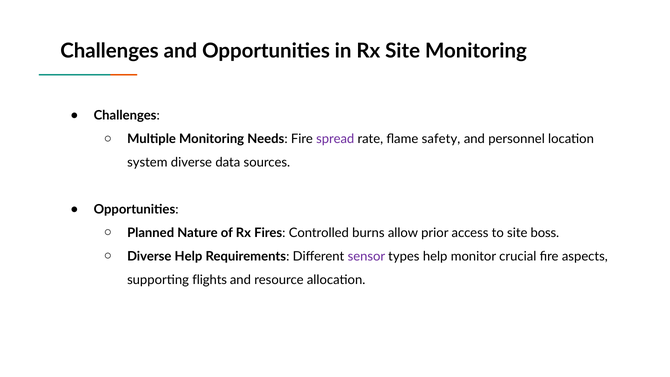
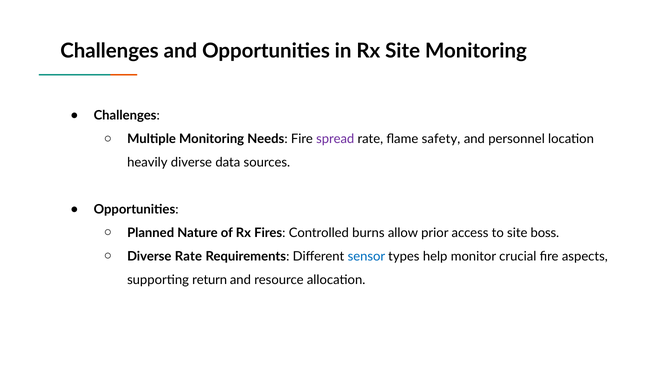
system: system -> heavily
Diverse Help: Help -> Rate
sensor colour: purple -> blue
flights: flights -> return
